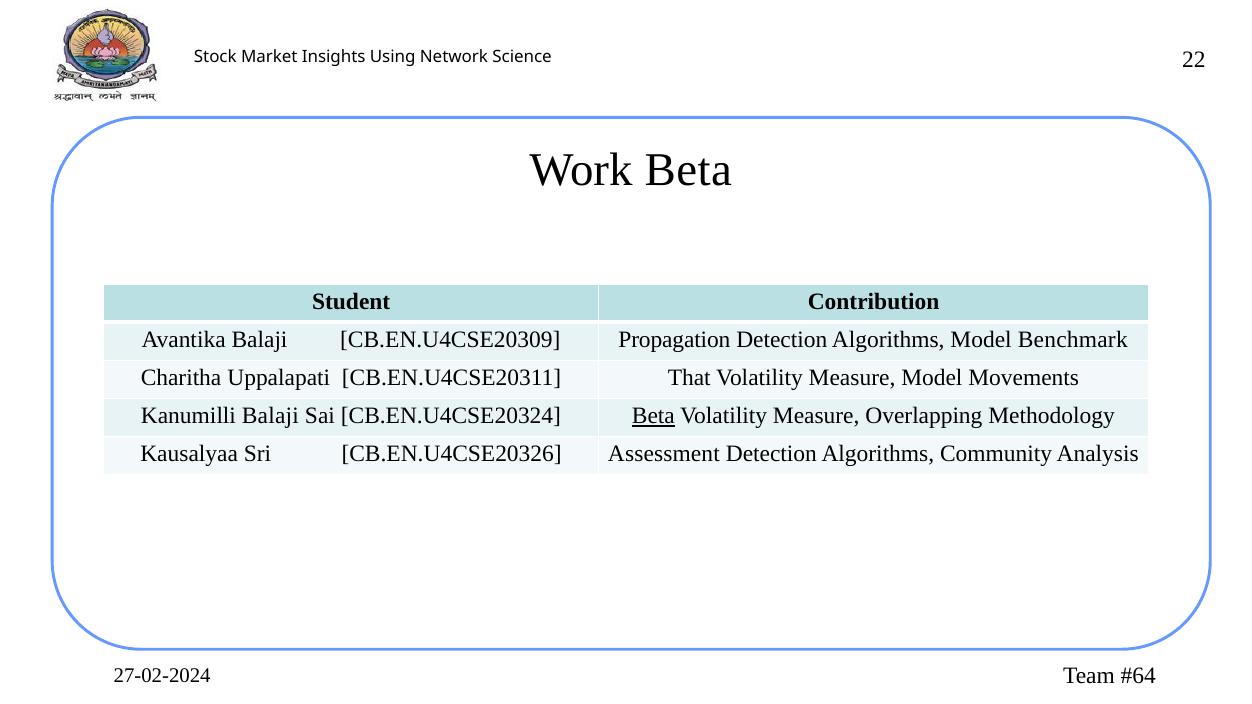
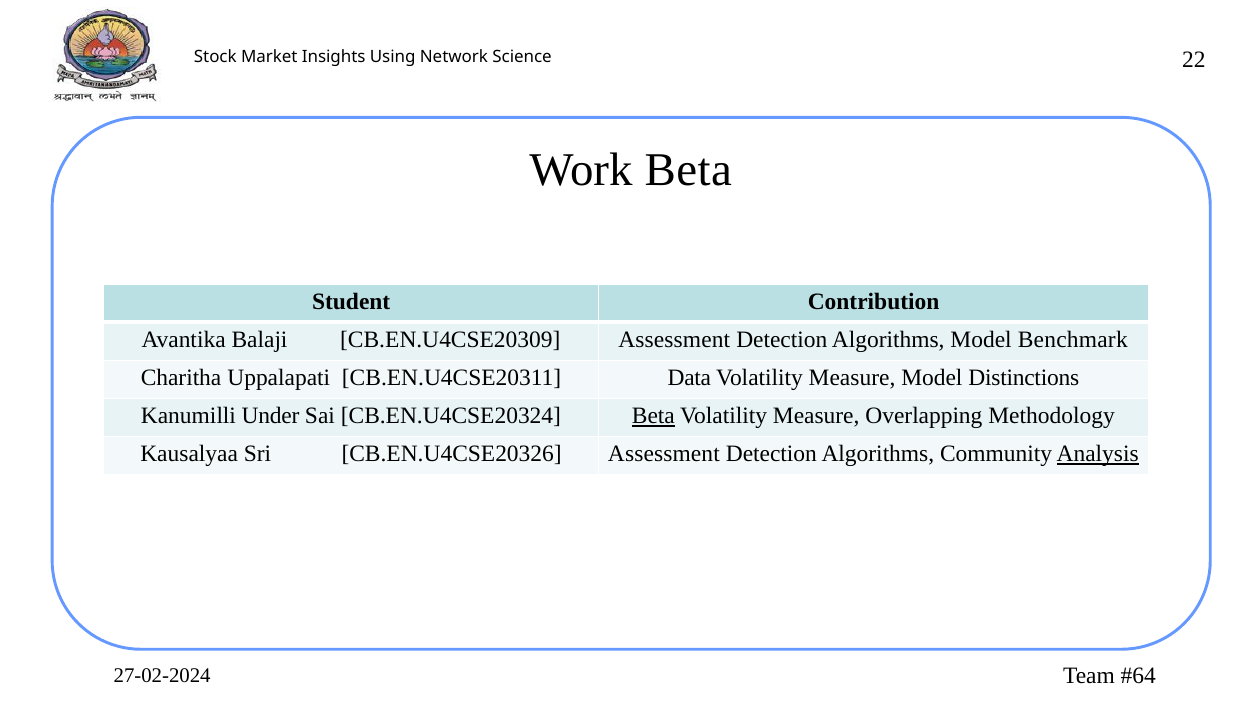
CB.EN.U4CSE20309 Propagation: Propagation -> Assessment
That: That -> Data
Movements: Movements -> Distinctions
Kanumilli Balaji: Balaji -> Under
Analysis underline: none -> present
